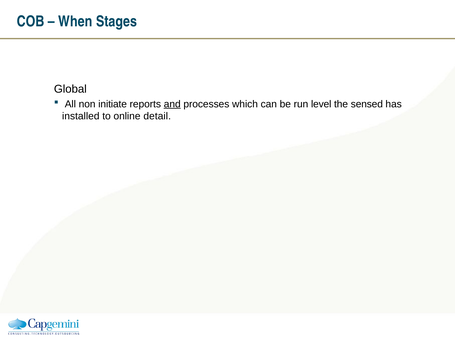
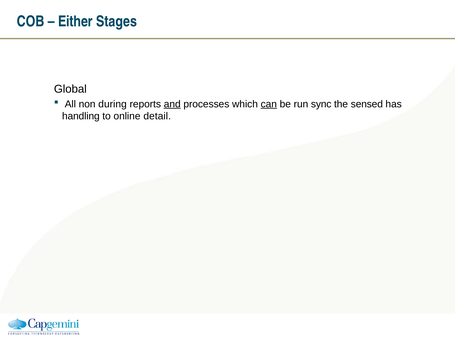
When: When -> Either
initiate: initiate -> during
can underline: none -> present
level: level -> sync
installed: installed -> handling
